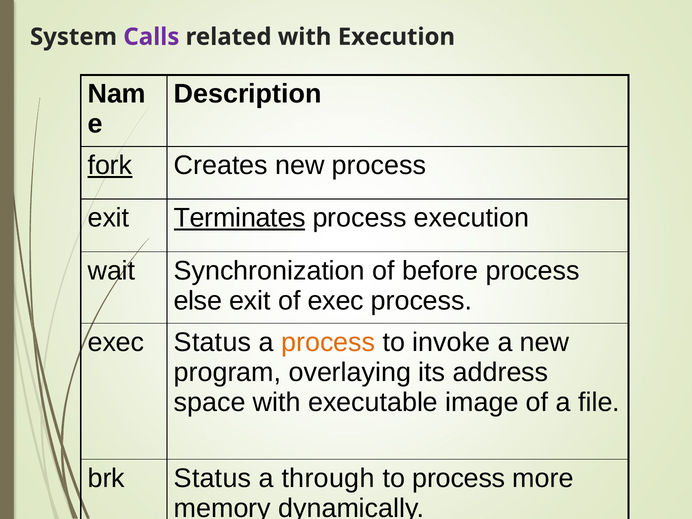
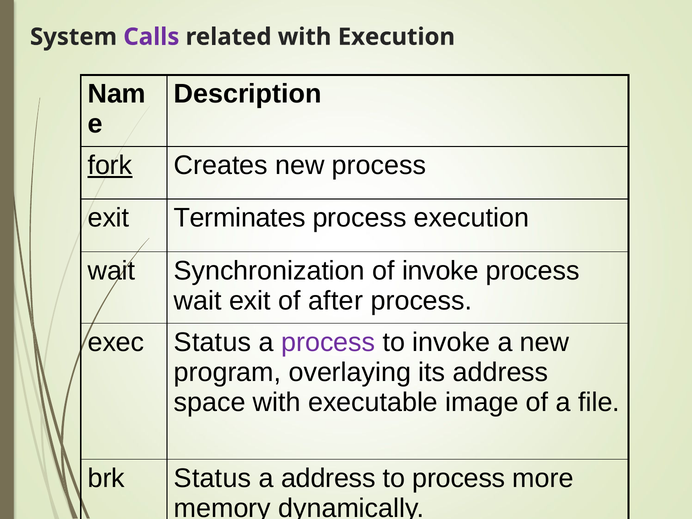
Terminates underline: present -> none
of before: before -> invoke
else at (198, 301): else -> wait
of exec: exec -> after
process at (328, 342) colour: orange -> purple
a through: through -> address
